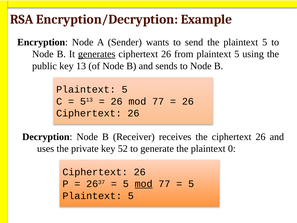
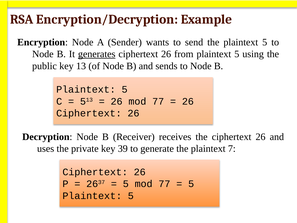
52: 52 -> 39
0: 0 -> 7
mod at (144, 184) underline: present -> none
